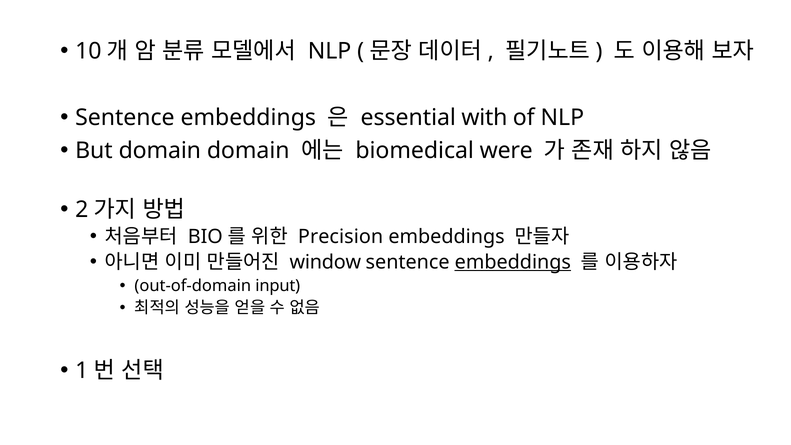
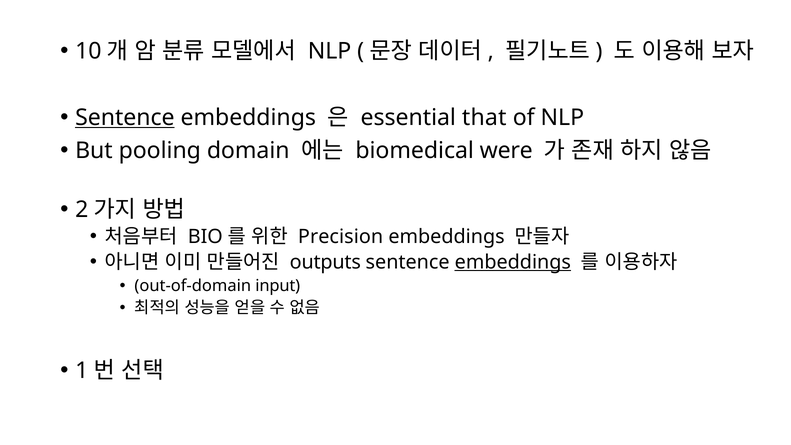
Sentence at (125, 118) underline: none -> present
with: with -> that
But domain: domain -> pooling
window: window -> outputs
